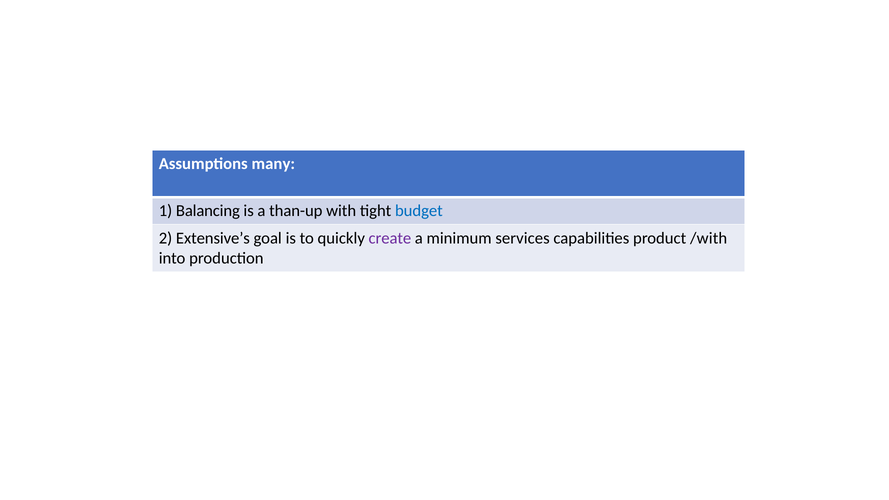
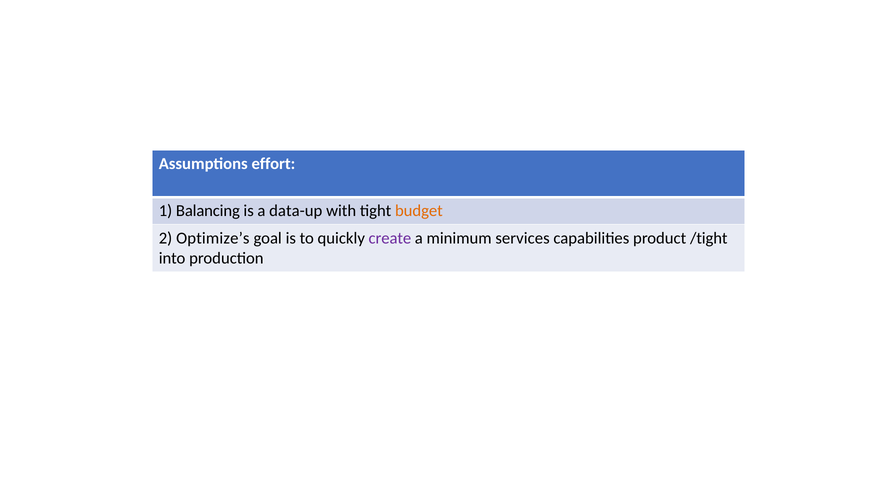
many: many -> effort
than-up: than-up -> data-up
budget colour: blue -> orange
Extensive’s: Extensive’s -> Optimize’s
/with: /with -> /tight
